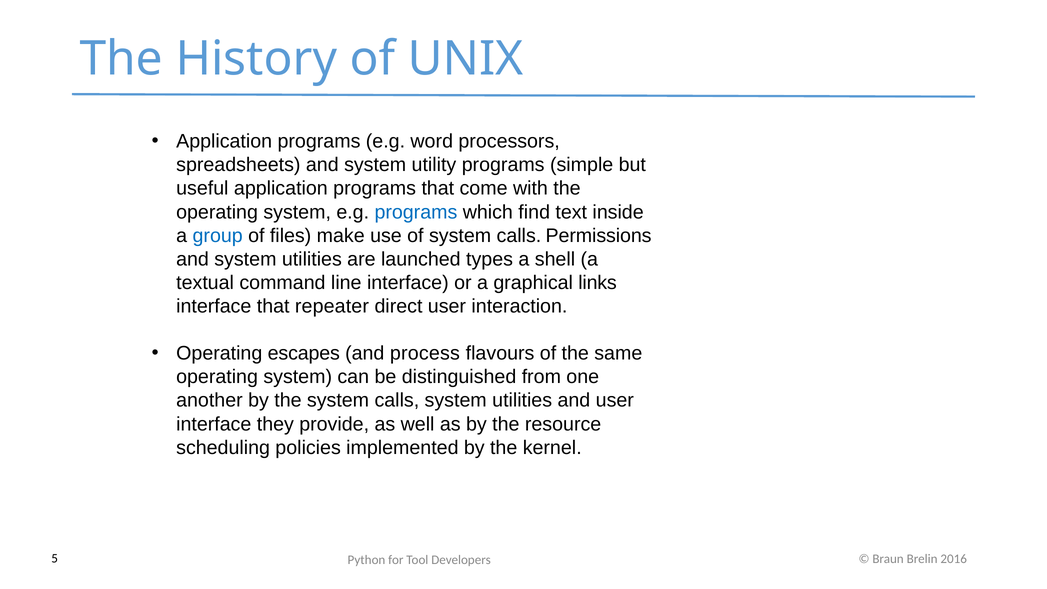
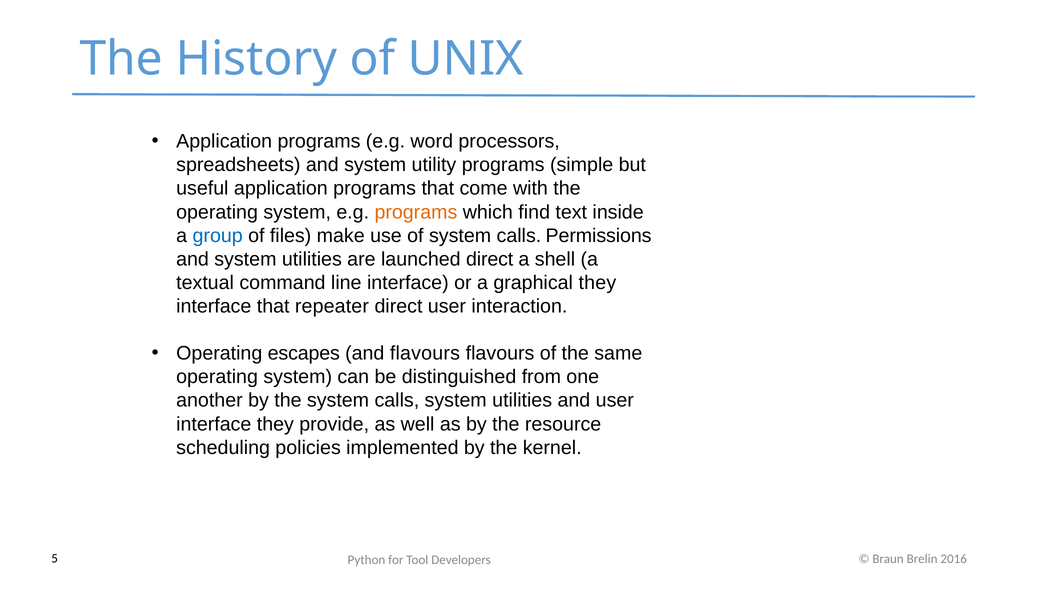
programs at (416, 212) colour: blue -> orange
launched types: types -> direct
graphical links: links -> they
and process: process -> flavours
